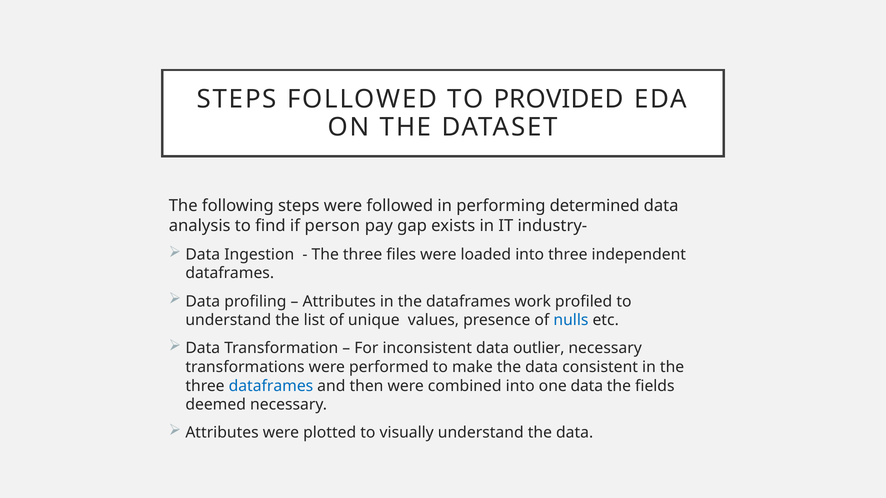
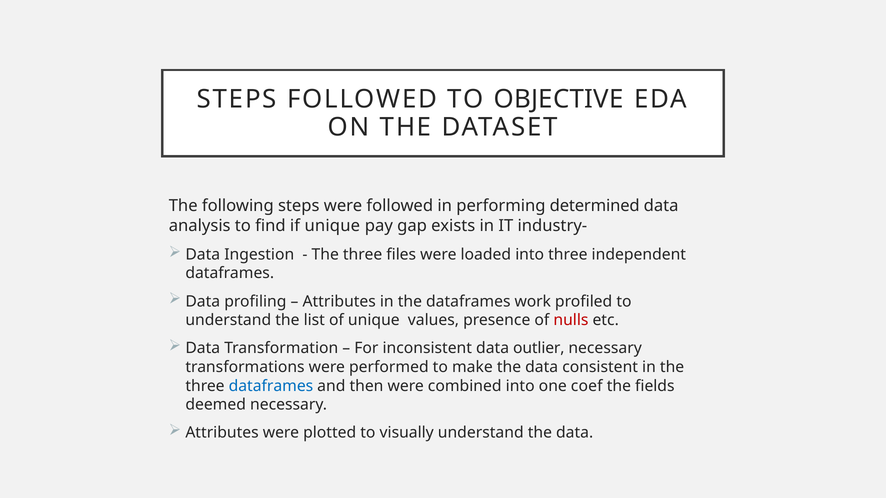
PROVIDED: PROVIDED -> OBJECTIVE
if person: person -> unique
nulls colour: blue -> red
one data: data -> coef
